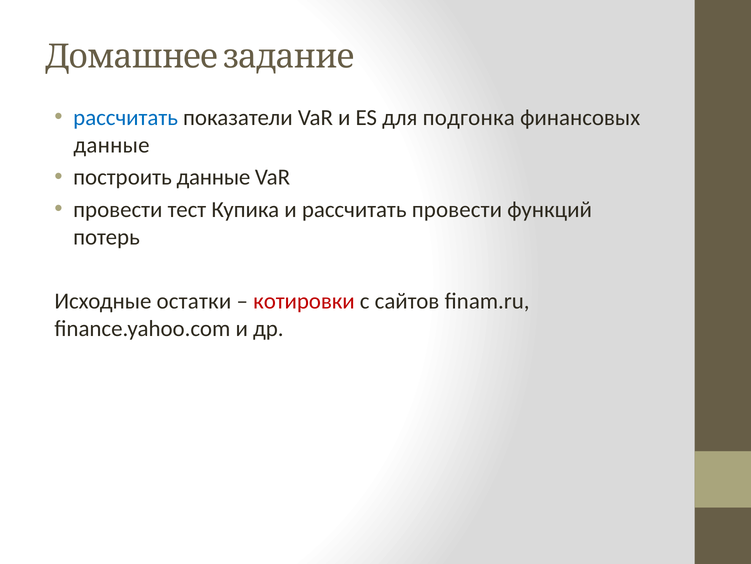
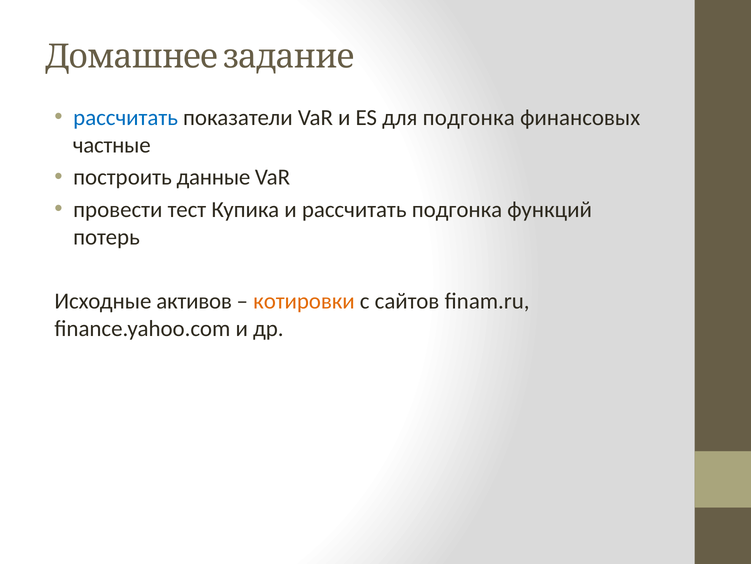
данные at (112, 145): данные -> частные
рассчитать провести: провести -> подгонка
остатки: остатки -> активов
котировки colour: red -> orange
